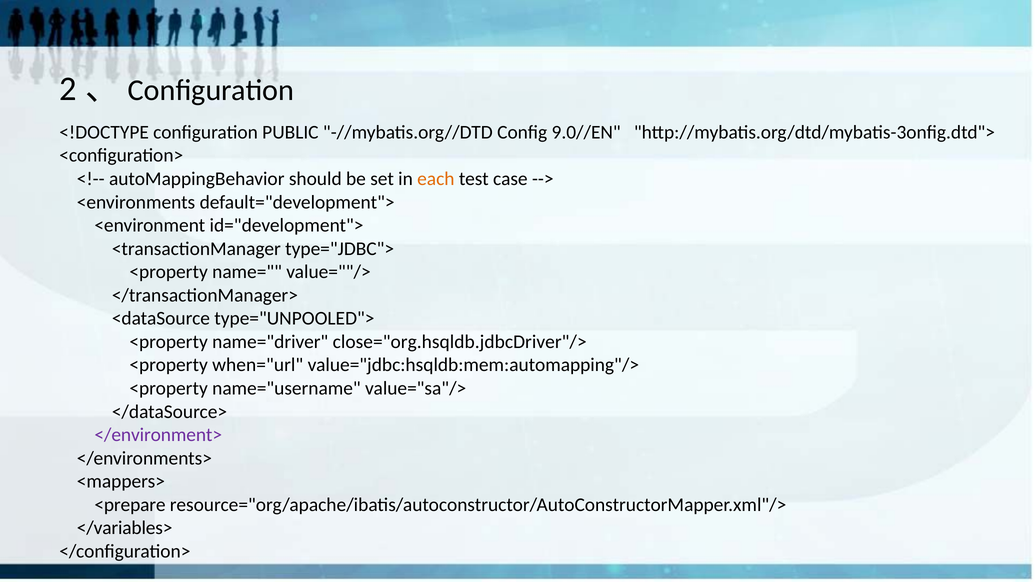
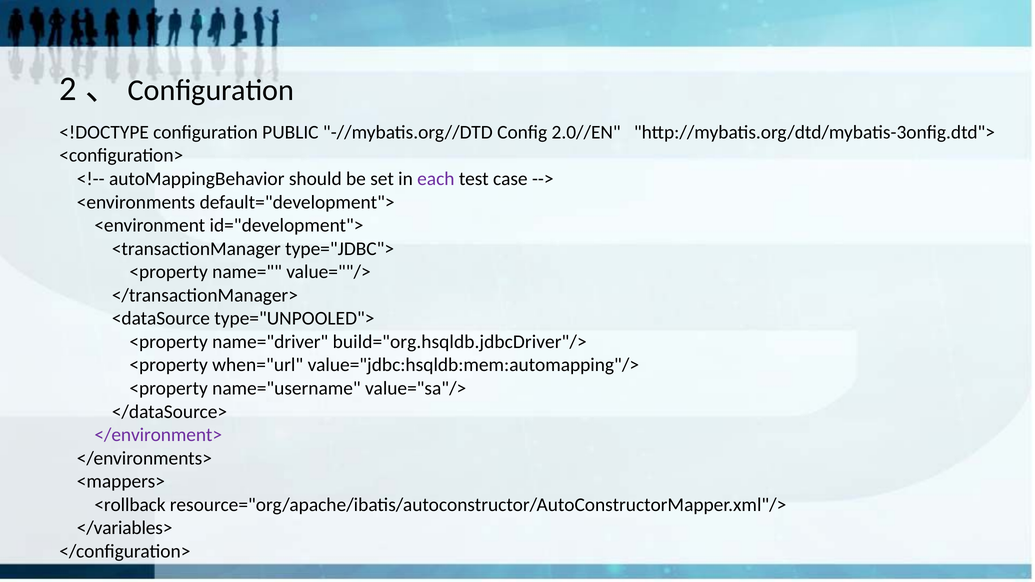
9.0//EN: 9.0//EN -> 2.0//EN
each colour: orange -> purple
close="org.hsqldb.jdbcDriver"/>: close="org.hsqldb.jdbcDriver"/> -> build="org.hsqldb.jdbcDriver"/>
<prepare: <prepare -> <rollback
